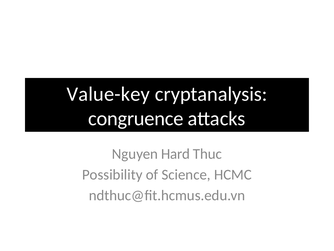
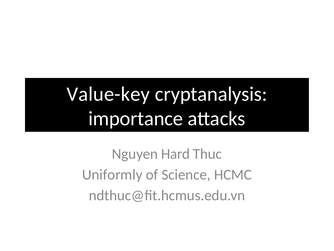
congruence: congruence -> importance
Possibility: Possibility -> Uniformly
